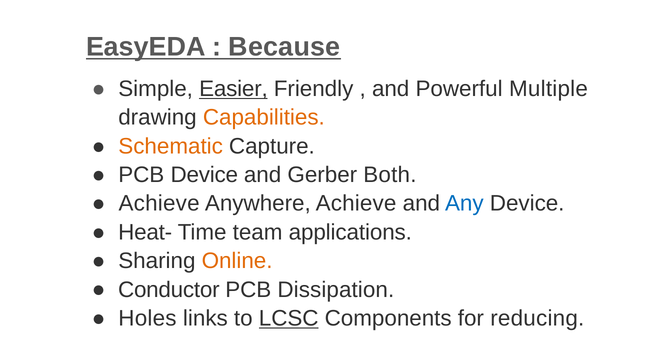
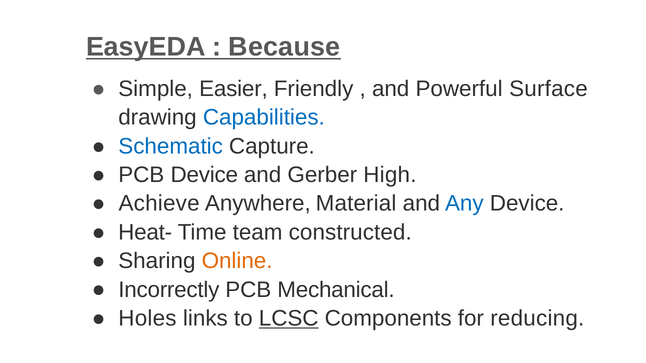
Easier underline: present -> none
Multiple: Multiple -> Surface
Capabilities colour: orange -> blue
Schematic colour: orange -> blue
Both: Both -> High
Anywhere Achieve: Achieve -> Material
applications: applications -> constructed
Conductor: Conductor -> Incorrectly
Dissipation: Dissipation -> Mechanical
